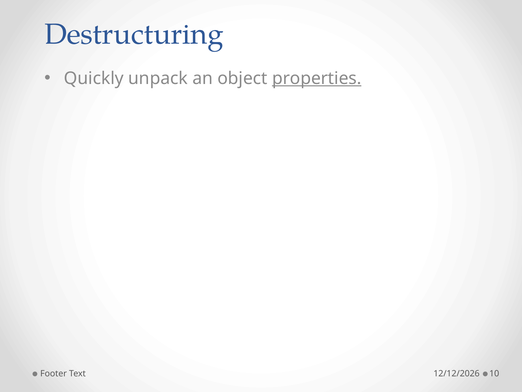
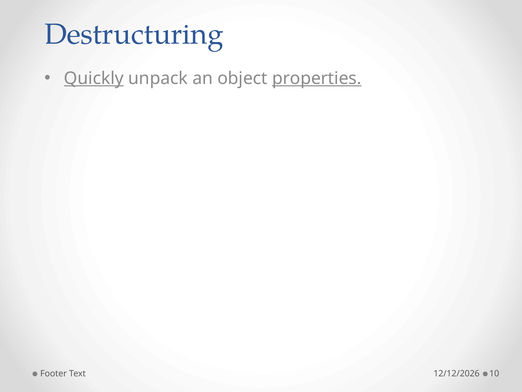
Quickly underline: none -> present
